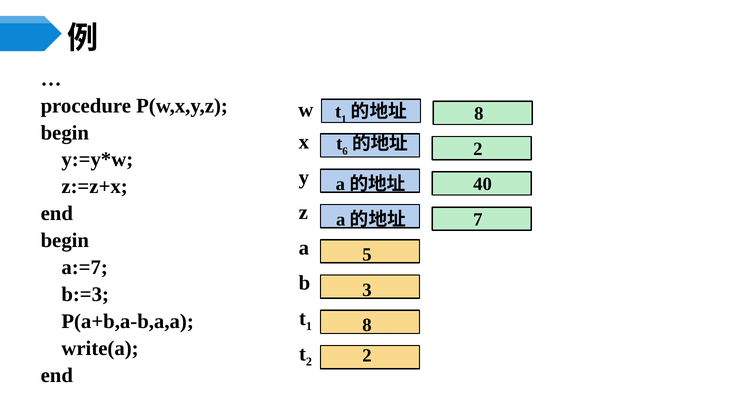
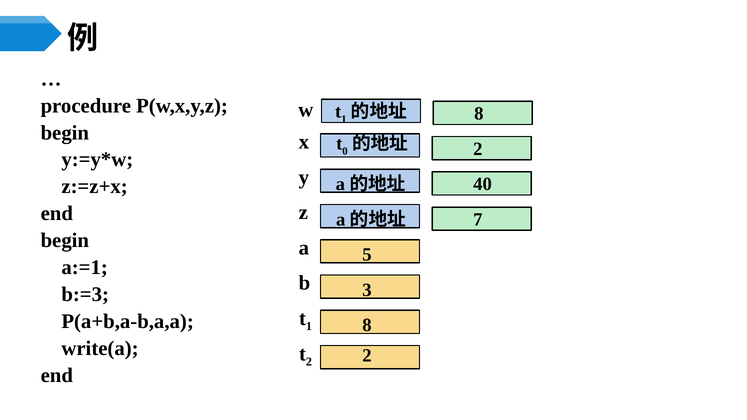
6: 6 -> 0
a:=7: a:=7 -> a:=1
